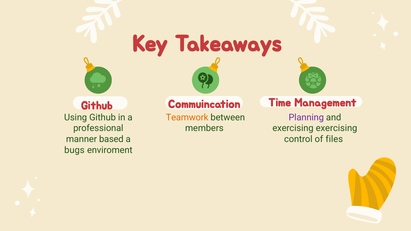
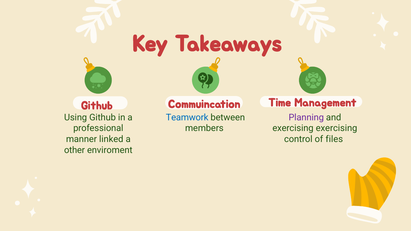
Teamwork colour: orange -> blue
based: based -> linked
bugs: bugs -> other
